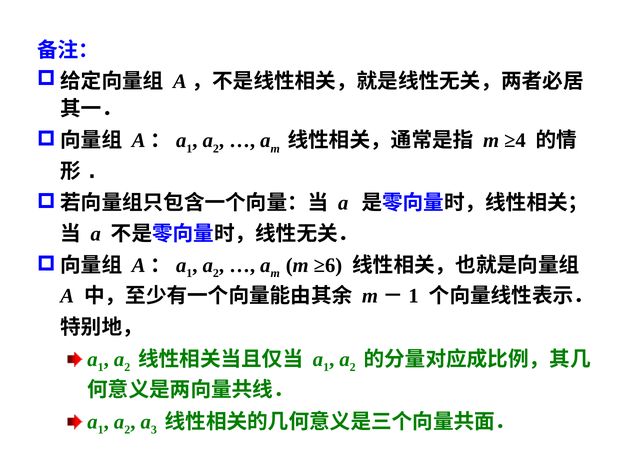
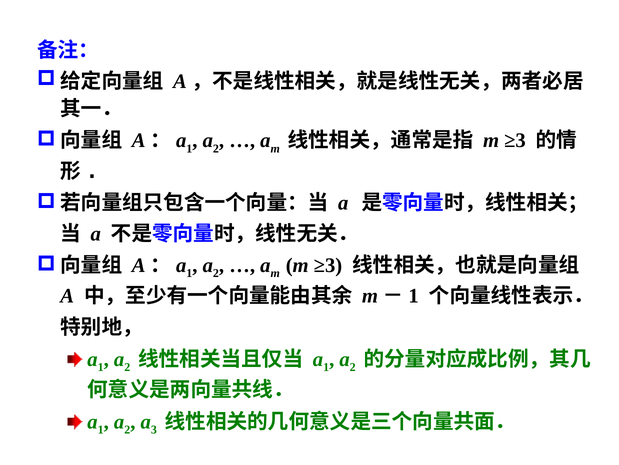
≥4 at (515, 140): ≥4 -> ≥3
m m ≥6: ≥6 -> ≥3
